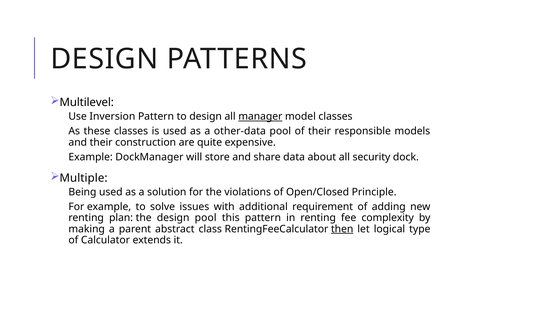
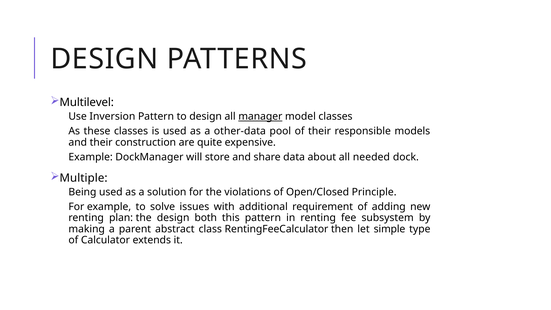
security: security -> needed
design pool: pool -> both
complexity: complexity -> subsystem
then underline: present -> none
logical: logical -> simple
